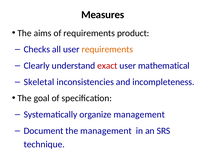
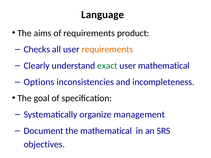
Measures: Measures -> Language
exact colour: red -> green
Skeletal: Skeletal -> Options
the management: management -> mathematical
technique: technique -> objectives
